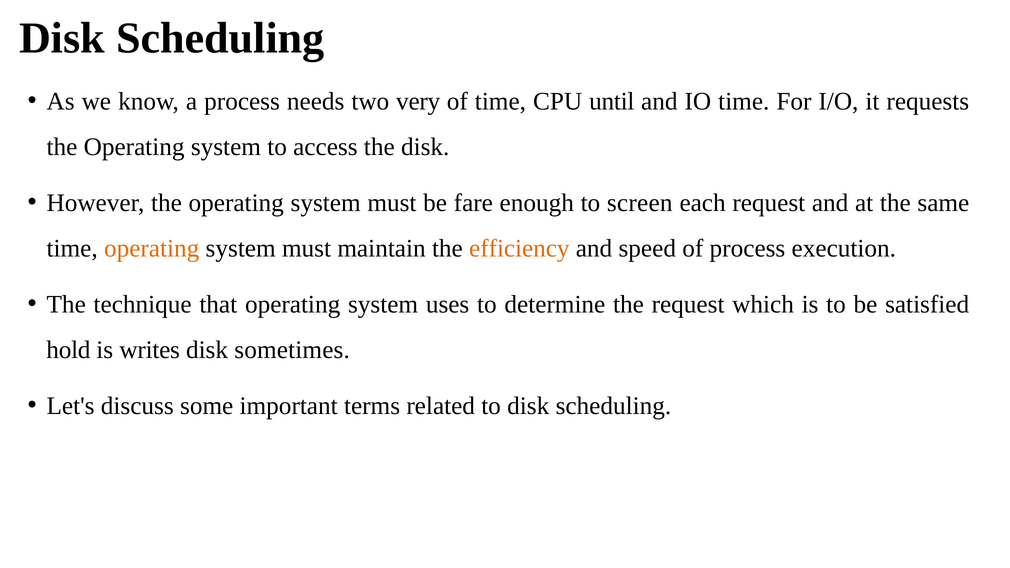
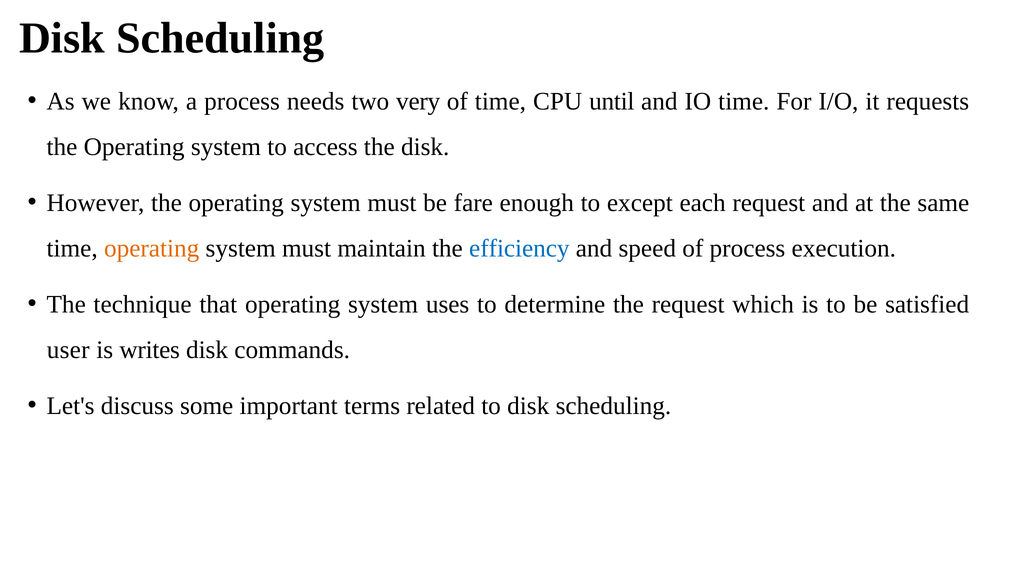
screen: screen -> except
efficiency colour: orange -> blue
hold: hold -> user
sometimes: sometimes -> commands
